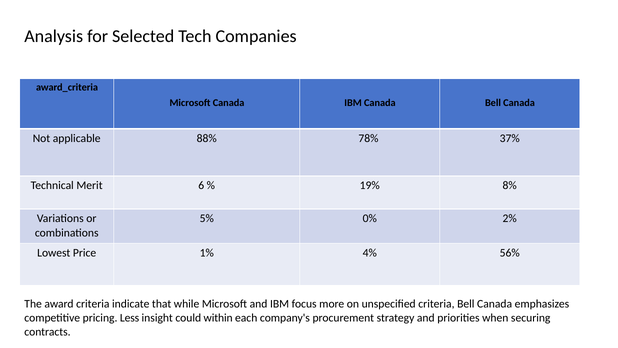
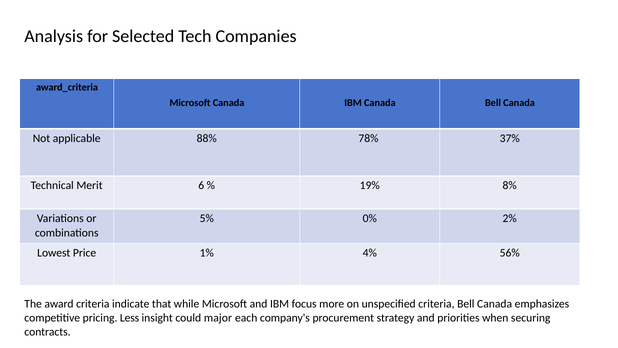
within: within -> major
